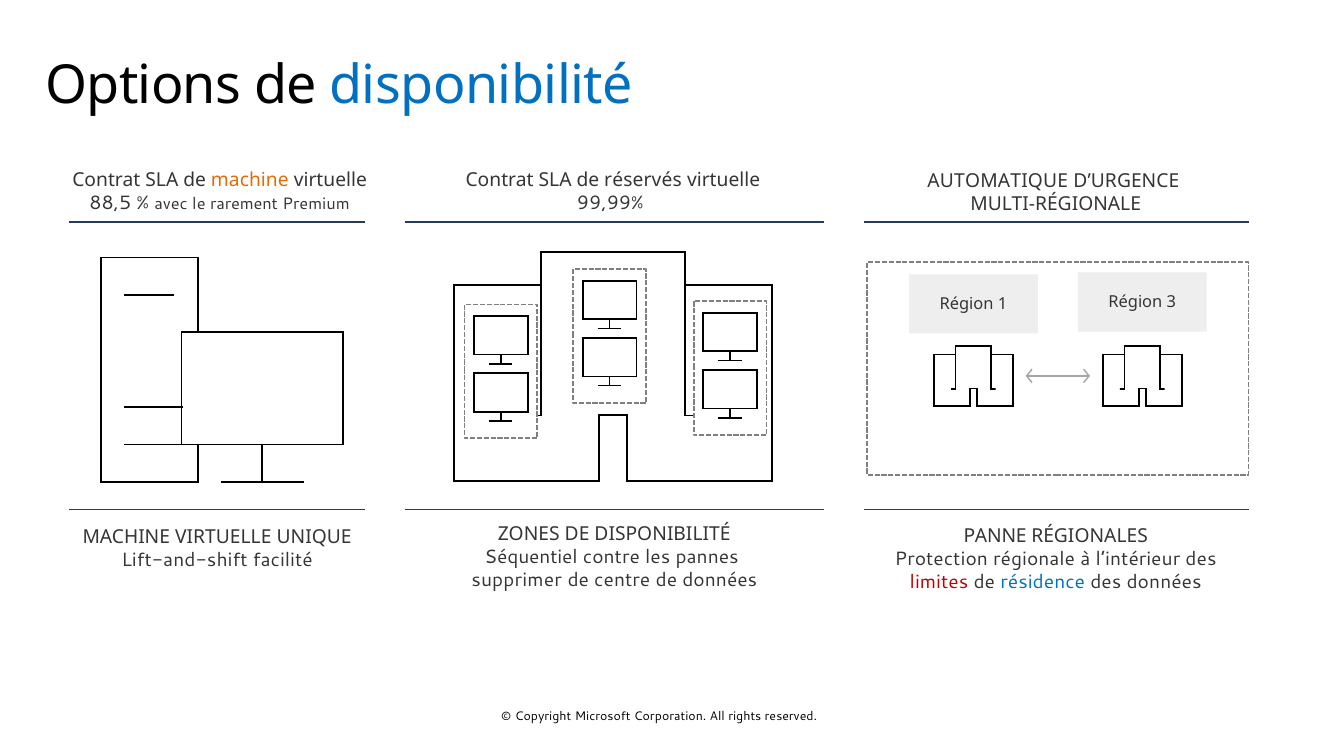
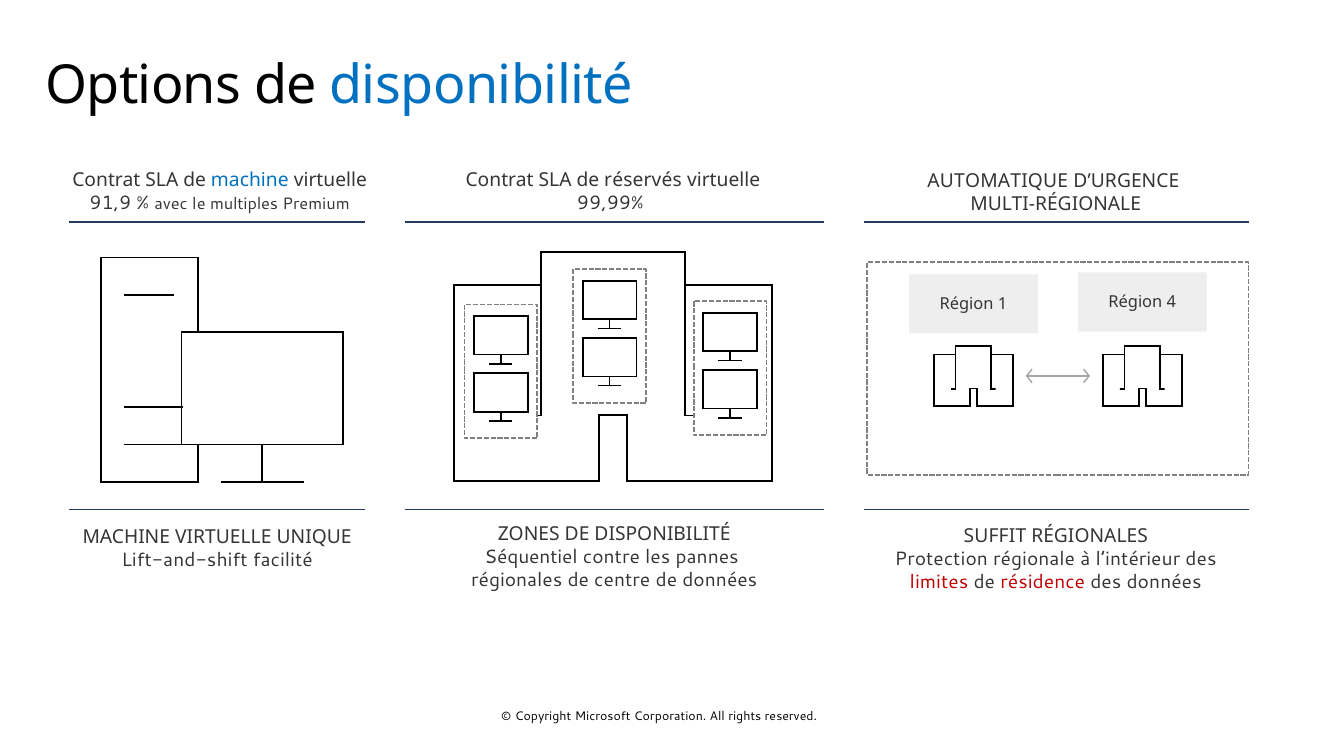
machine at (250, 181) colour: orange -> blue
88,5: 88,5 -> 91,9
rarement: rarement -> multiples
3: 3 -> 4
PANNE: PANNE -> SUFFIT
supprimer at (517, 580): supprimer -> régionales
résidence colour: blue -> red
